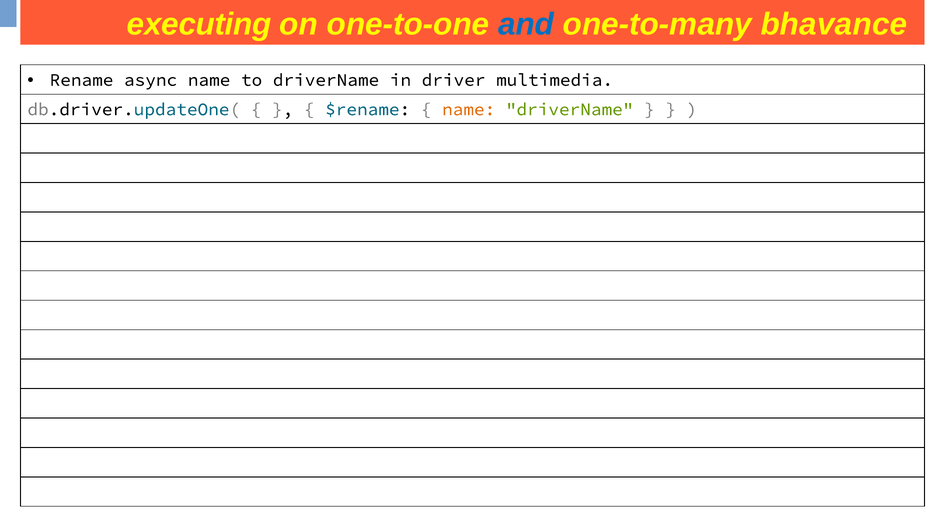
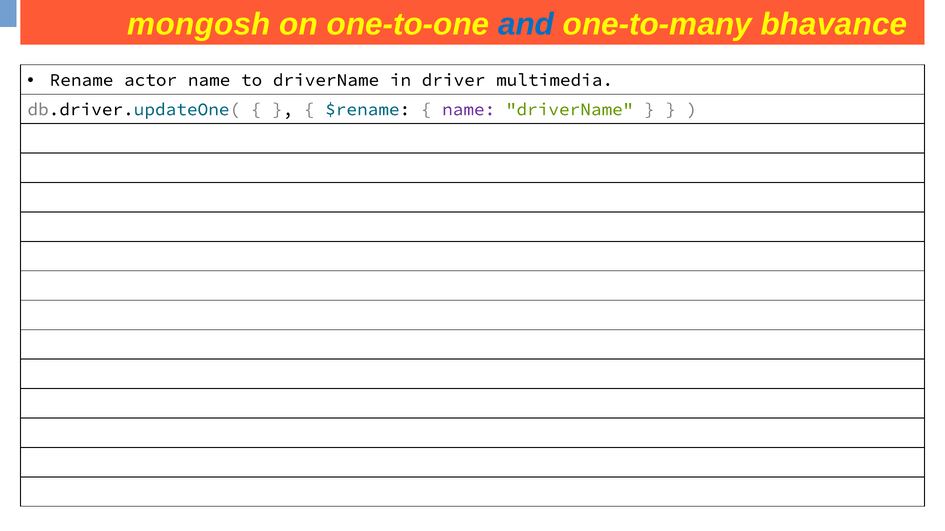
executing: executing -> mongosh
async: async -> actor
name at (469, 110) colour: orange -> purple
